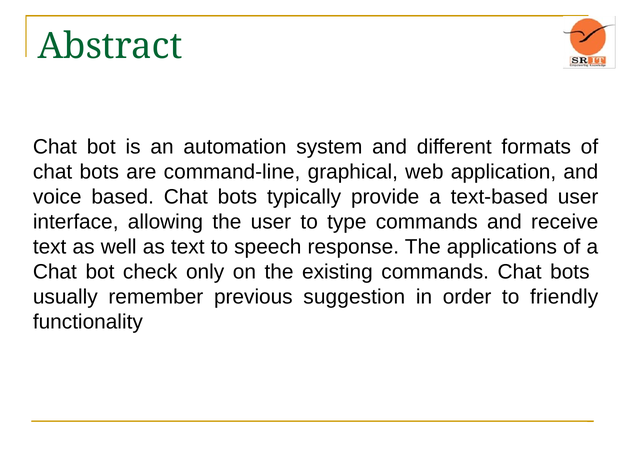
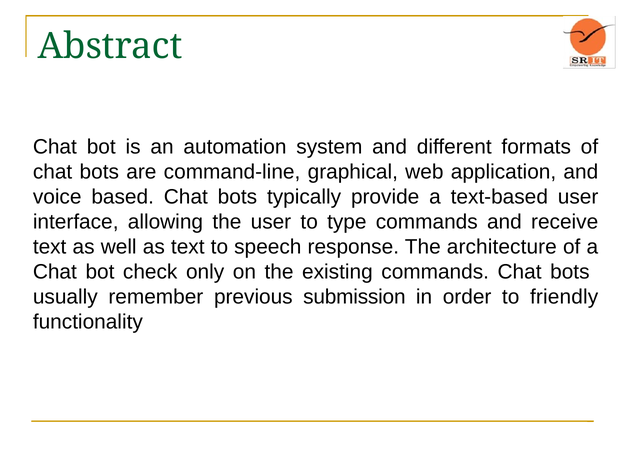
applications: applications -> architecture
suggestion: suggestion -> submission
